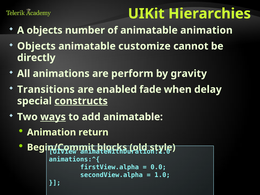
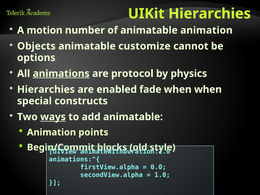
A objects: objects -> motion
directly: directly -> options
animations underline: none -> present
perform: perform -> protocol
gravity: gravity -> physics
Transitions at (46, 89): Transitions -> Hierarchies
when delay: delay -> when
constructs underline: present -> none
return: return -> points
